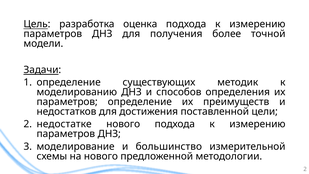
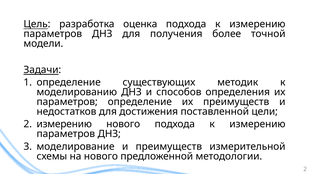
2 недостатке: недостатке -> измерению
и большинство: большинство -> преимуществ
